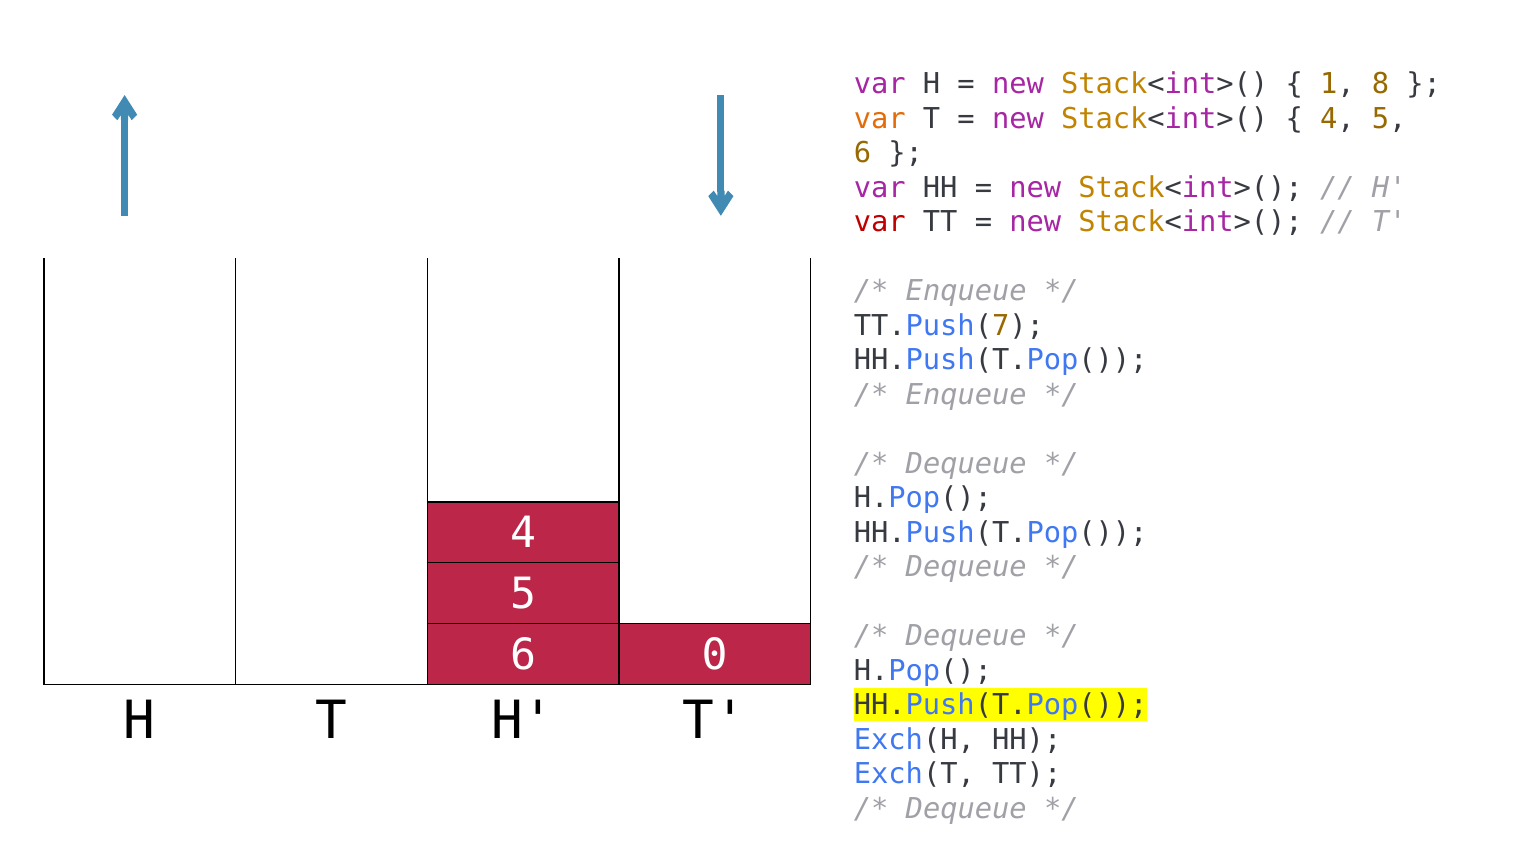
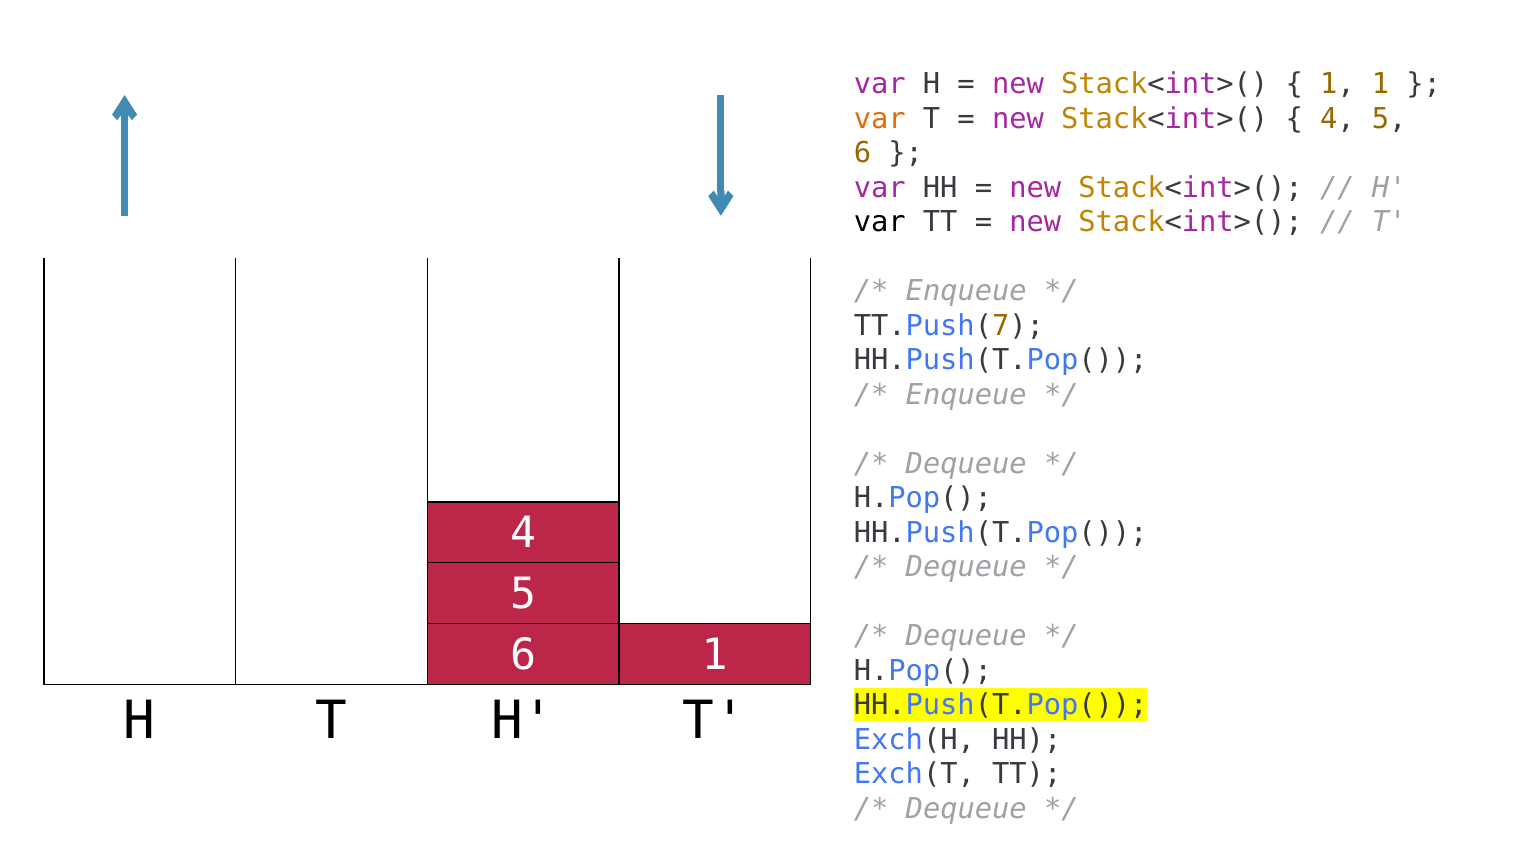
1 8: 8 -> 1
var at (880, 222) colour: red -> black
6 0: 0 -> 1
